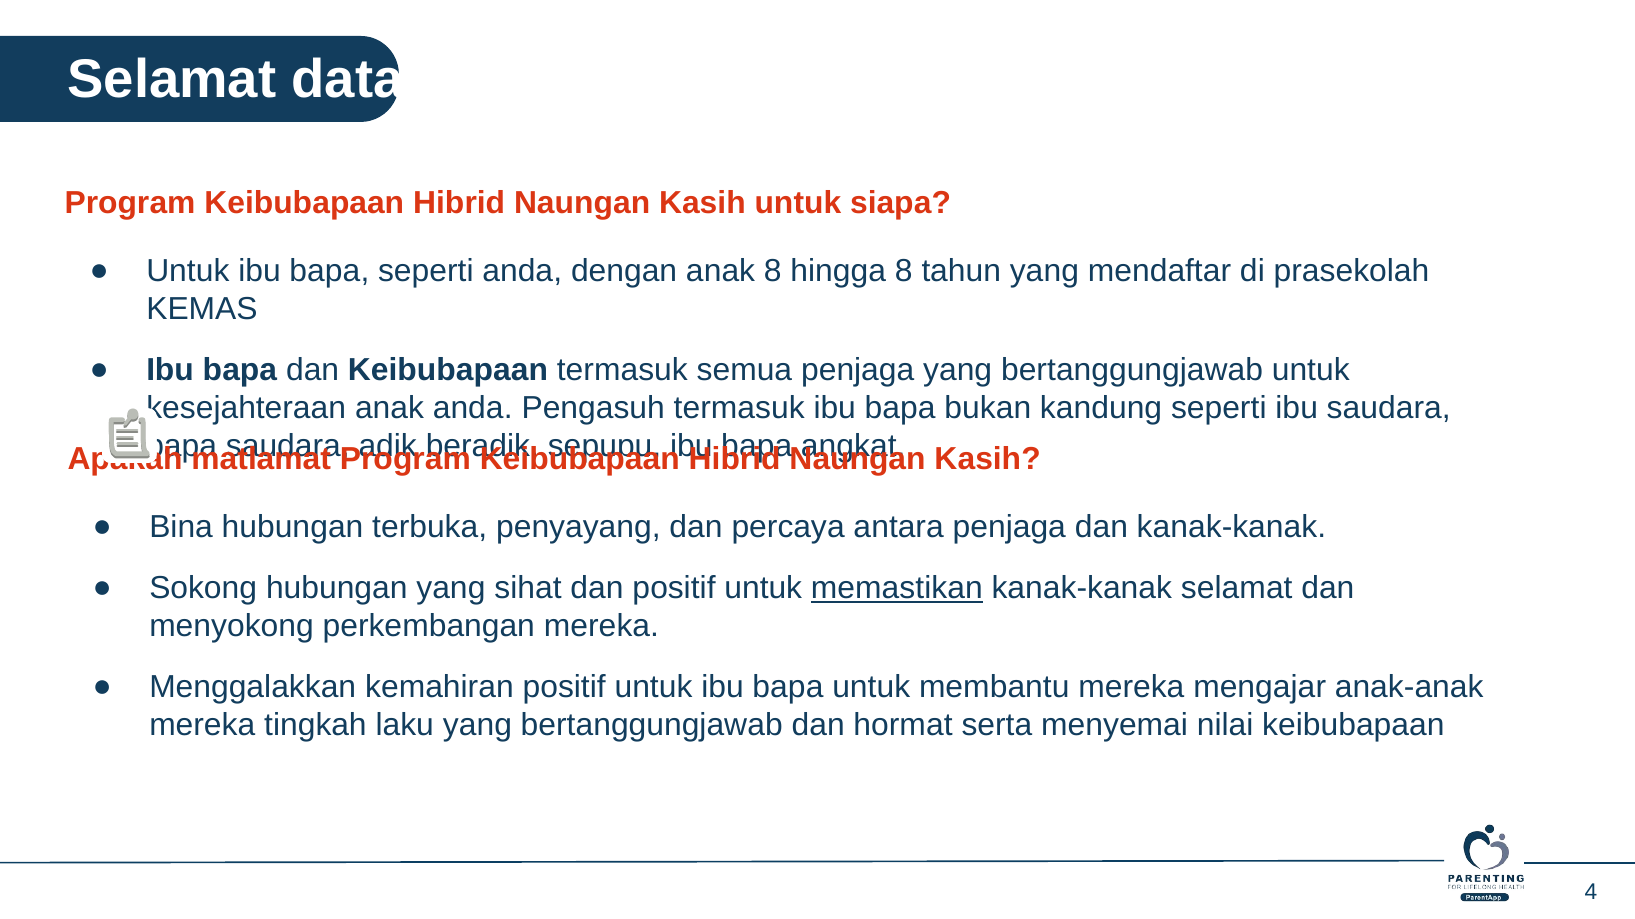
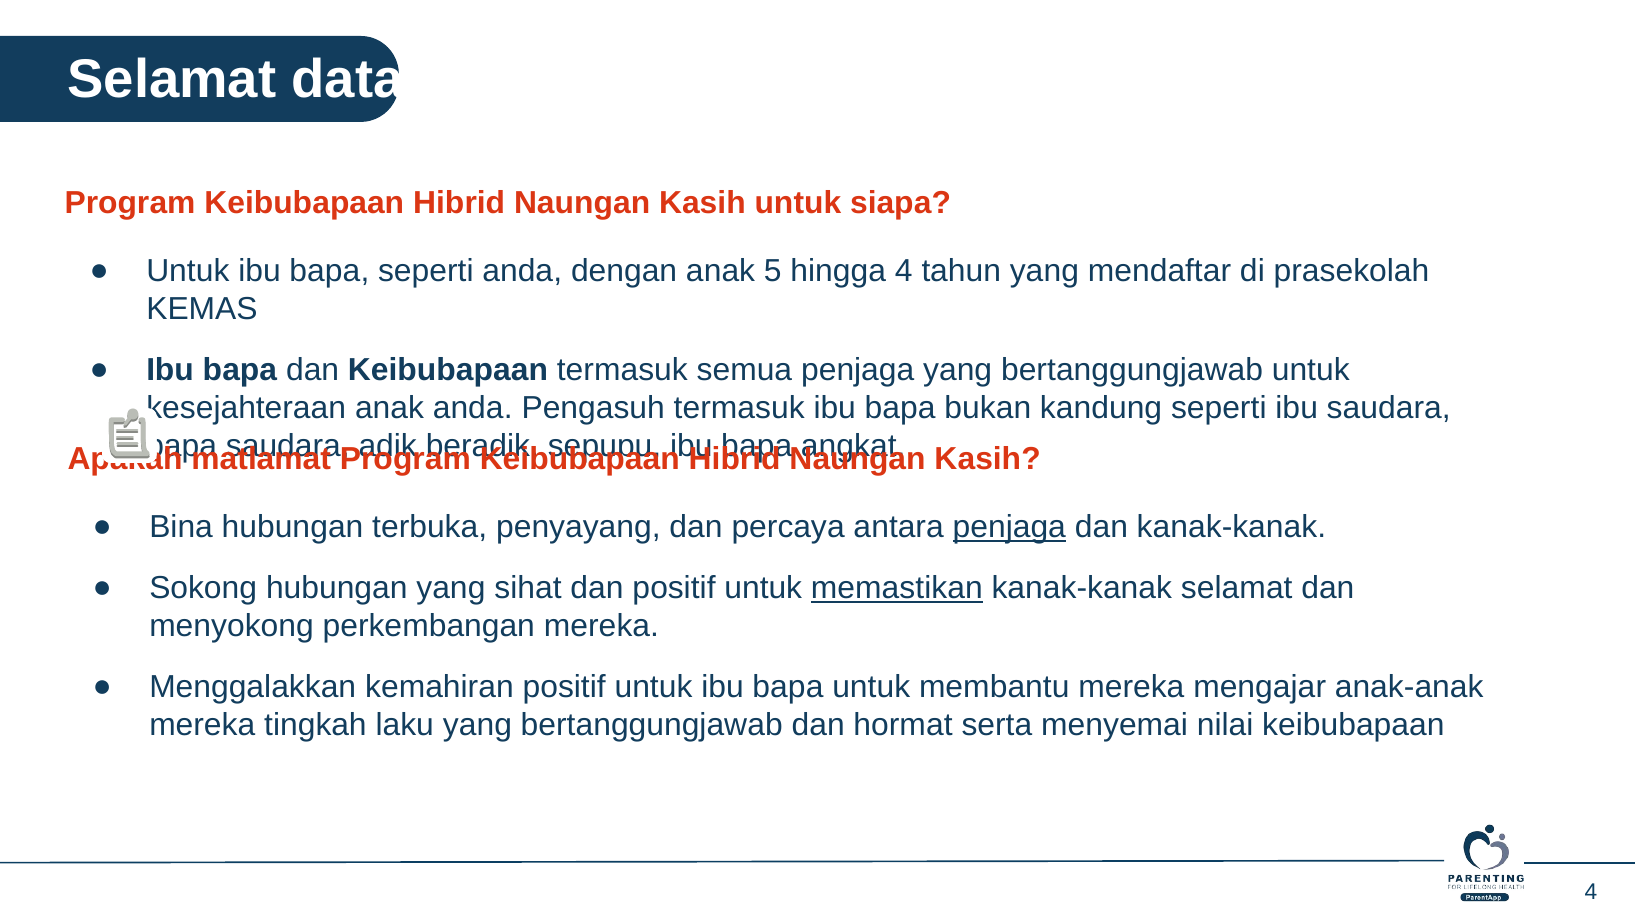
anak 8: 8 -> 5
hingga 8: 8 -> 4
penjaga at (1009, 528) underline: none -> present
